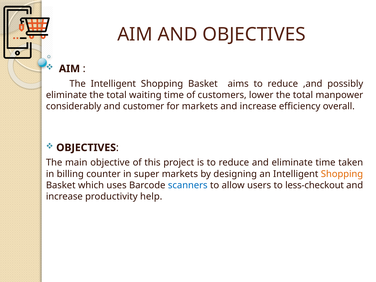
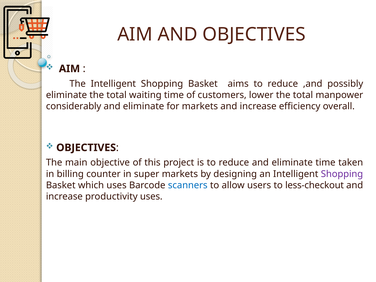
customer at (144, 106): customer -> eliminate
Shopping at (342, 174) colour: orange -> purple
productivity help: help -> uses
